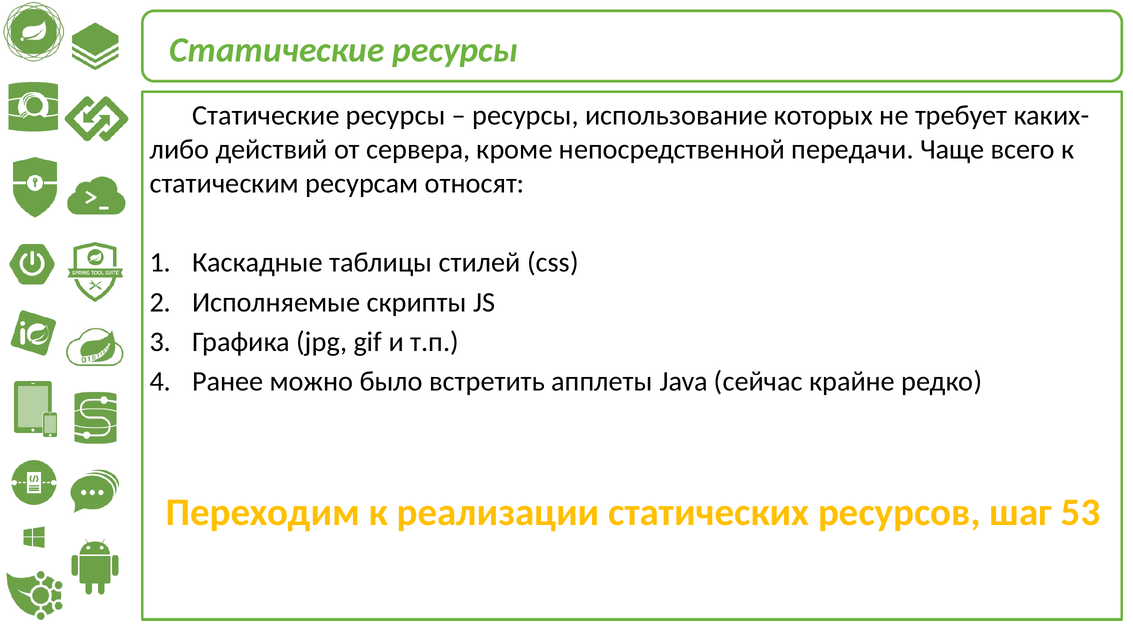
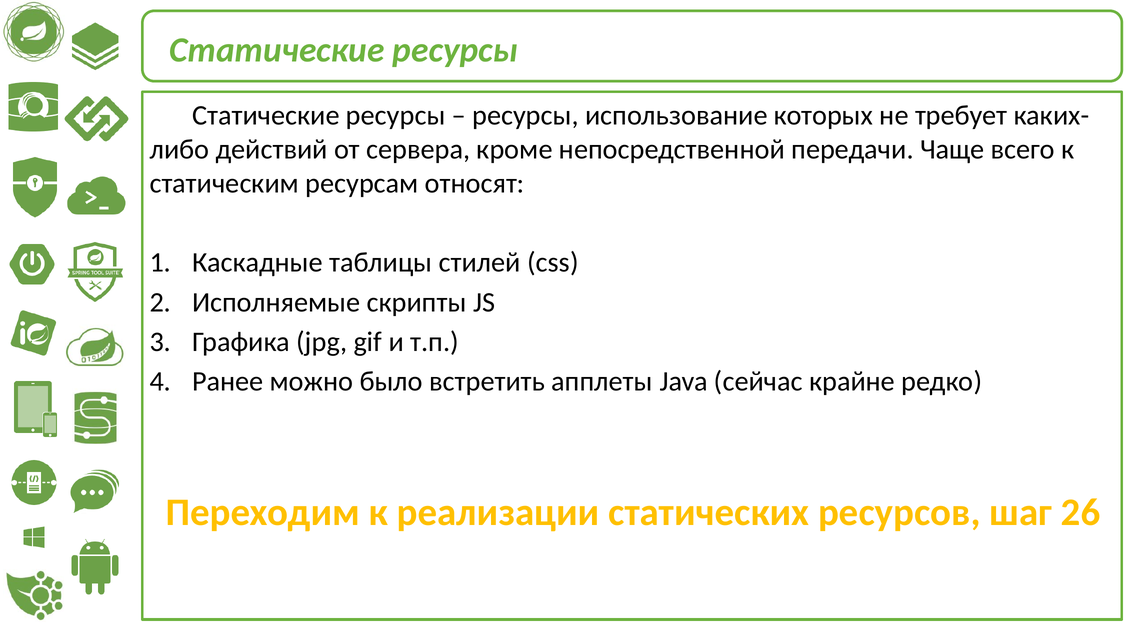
53: 53 -> 26
